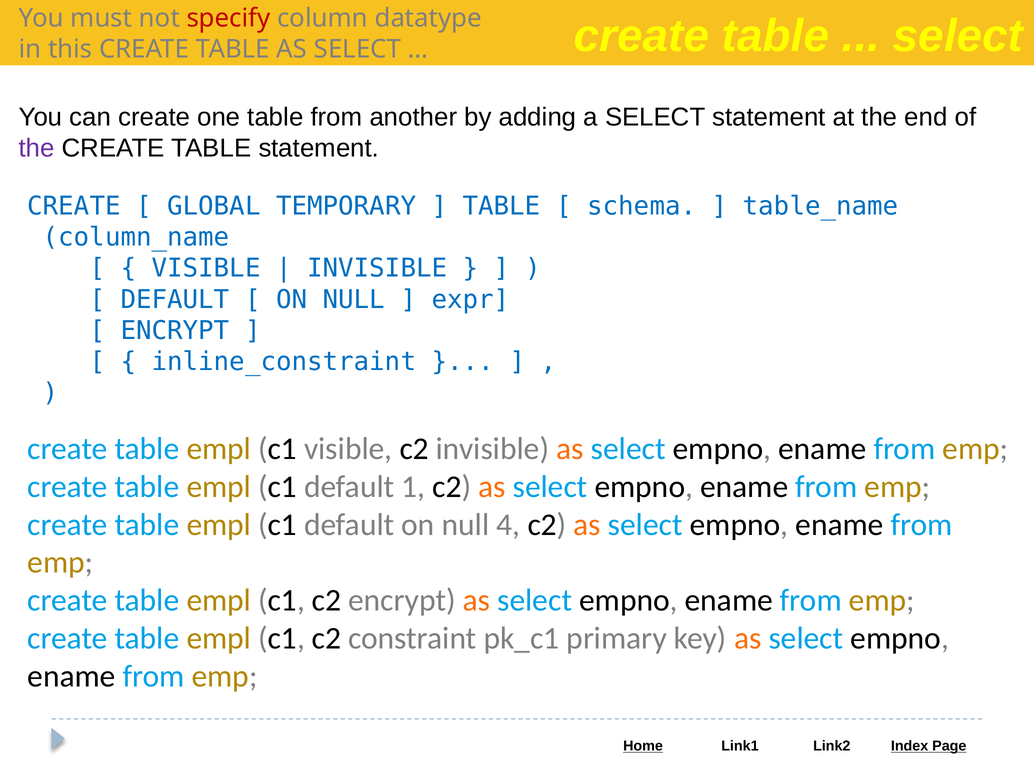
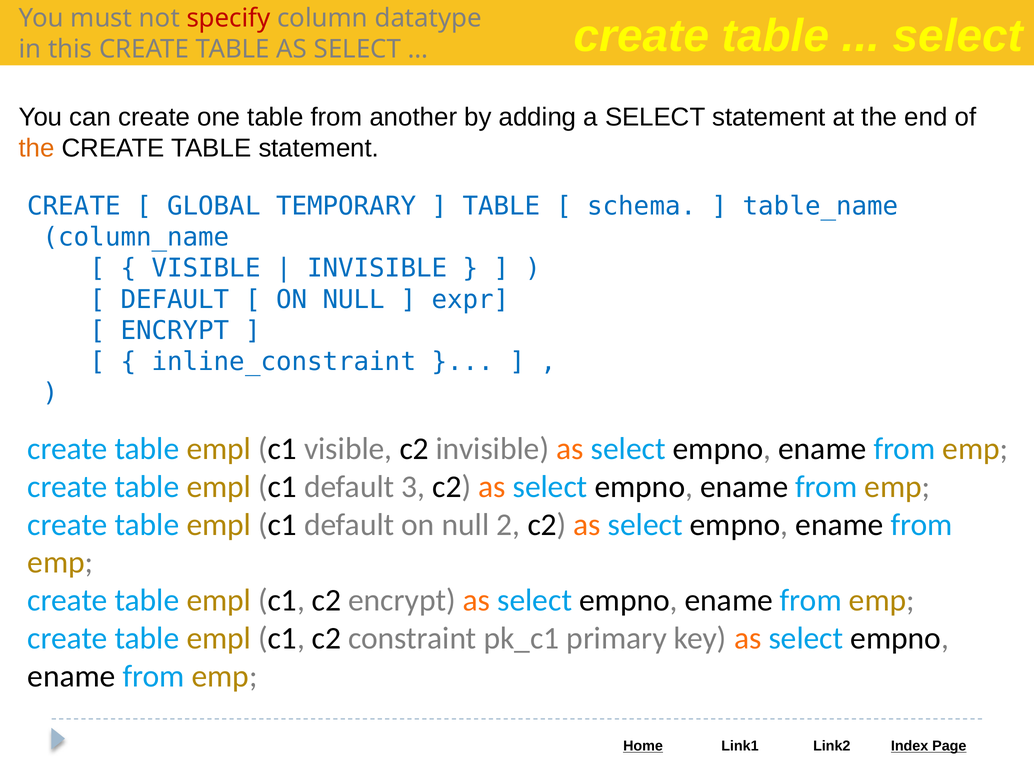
the at (37, 148) colour: purple -> orange
1: 1 -> 3
4: 4 -> 2
